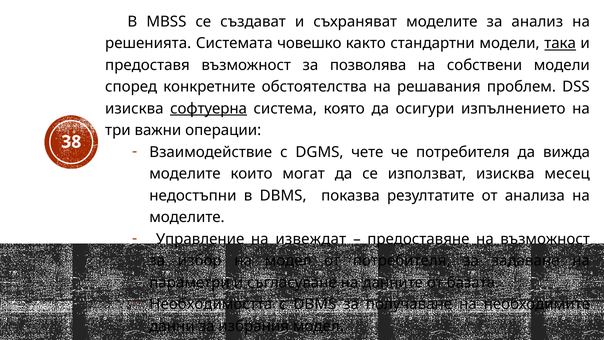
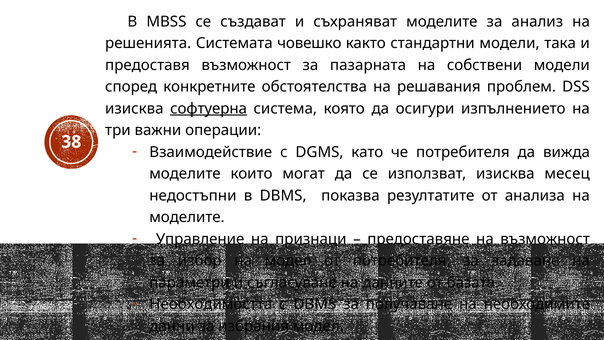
така underline: present -> none
позволява: позволява -> пазарната
чете: чете -> като
извеждат: извеждат -> признаци
